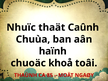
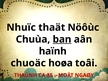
Caûnh: Caûnh -> Nöôùc
ban underline: none -> present
khoå: khoå -> hoøa
